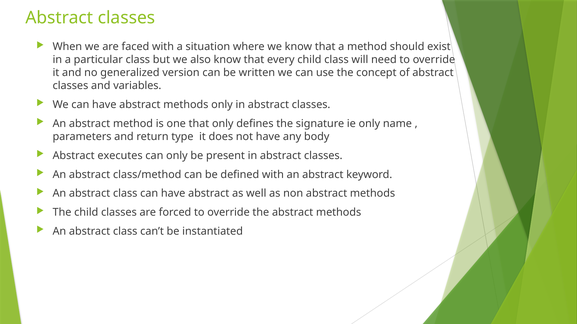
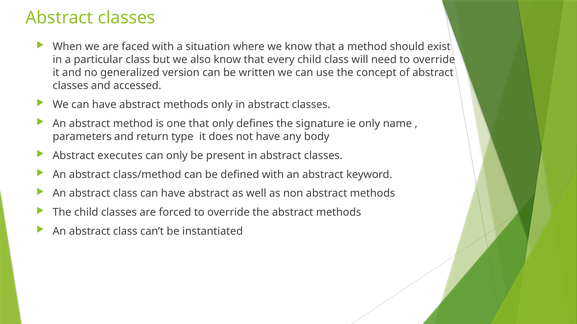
variables: variables -> accessed
